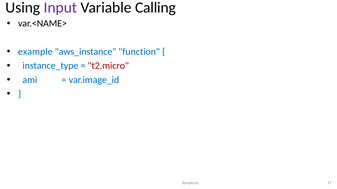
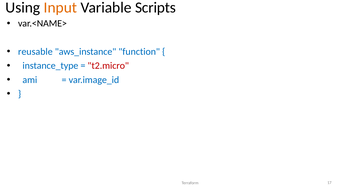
Input colour: purple -> orange
Calling: Calling -> Scripts
example: example -> reusable
